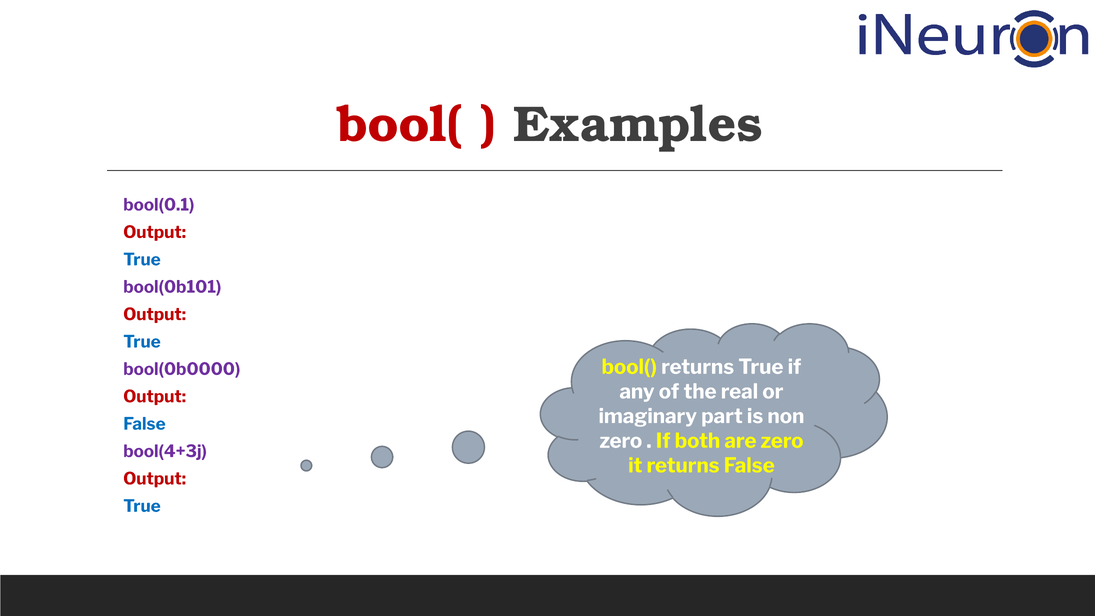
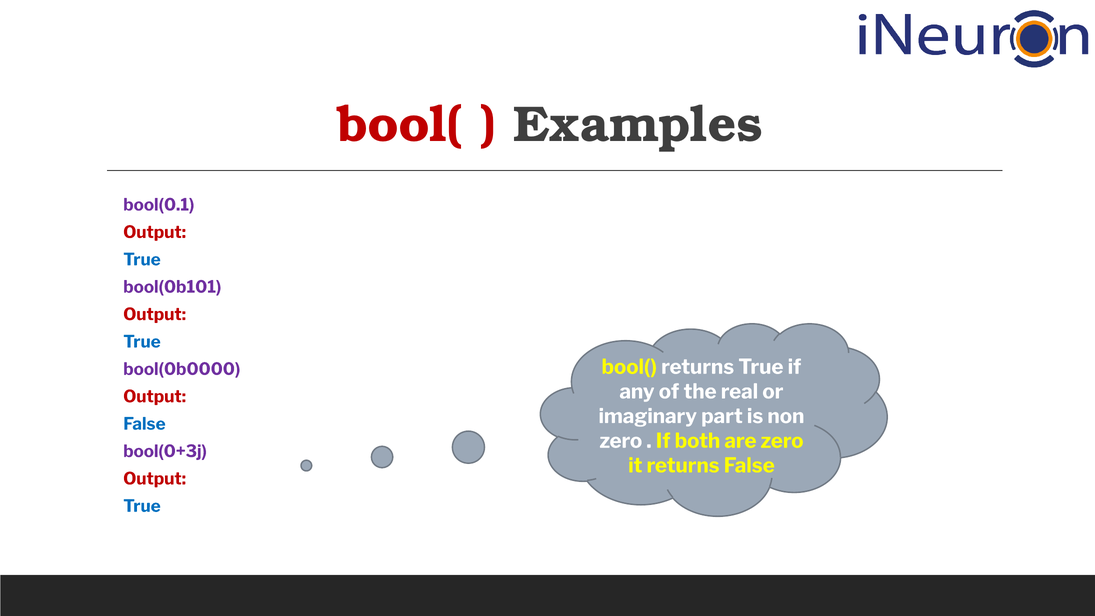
bool(4+3j: bool(4+3j -> bool(0+3j
